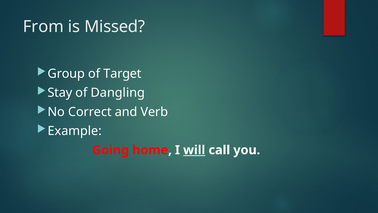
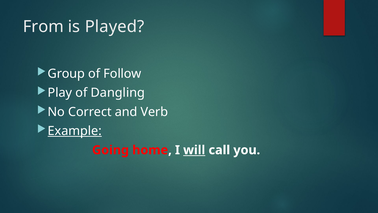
Missed: Missed -> Played
Target: Target -> Follow
Stay: Stay -> Play
Example underline: none -> present
